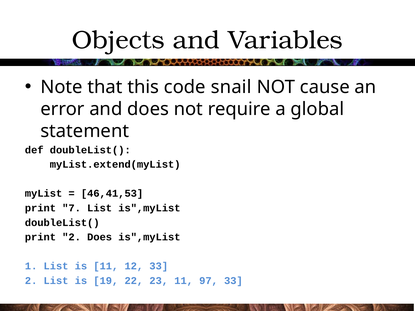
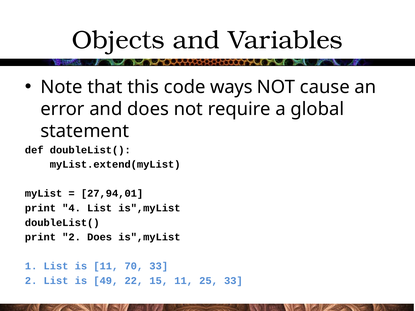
snail: snail -> ways
46,41,53: 46,41,53 -> 27,94,01
7: 7 -> 4
12: 12 -> 70
19: 19 -> 49
23: 23 -> 15
97: 97 -> 25
